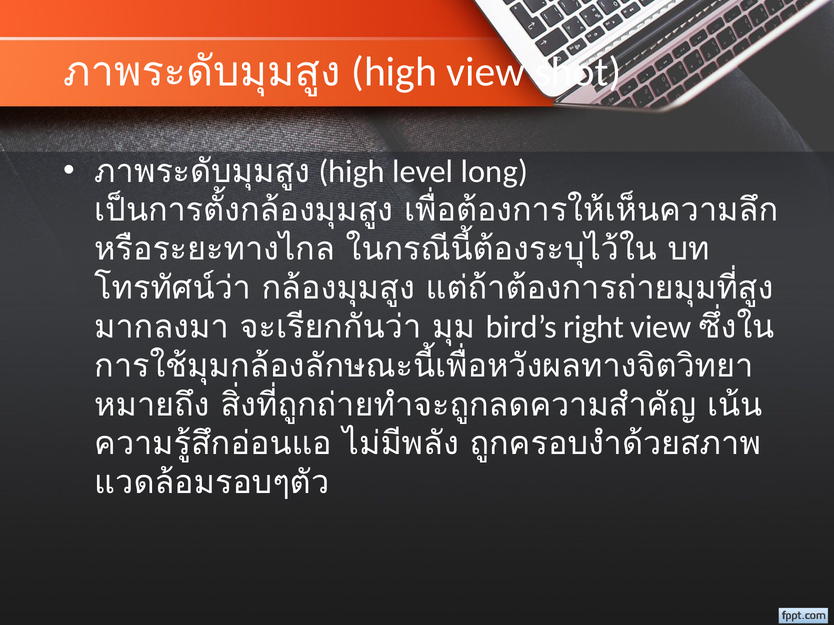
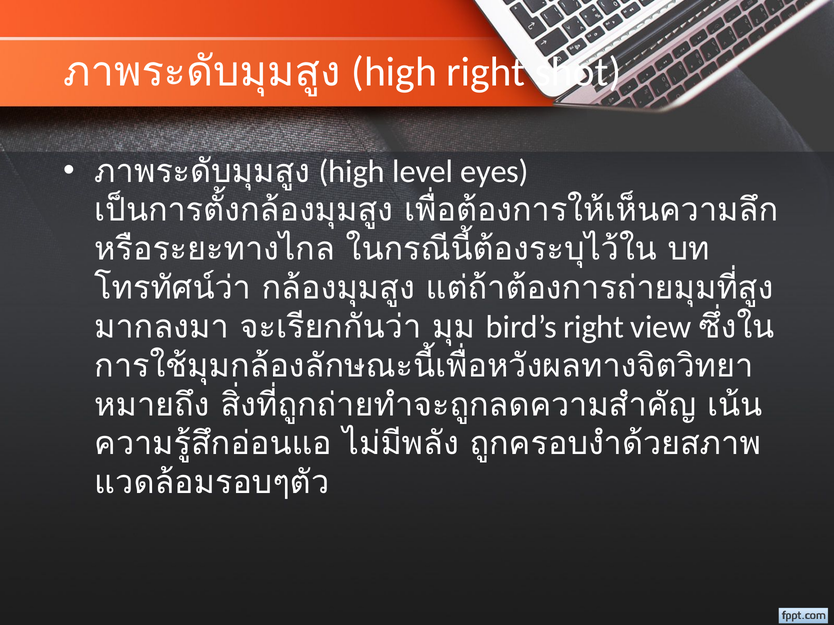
high view: view -> right
long: long -> eyes
